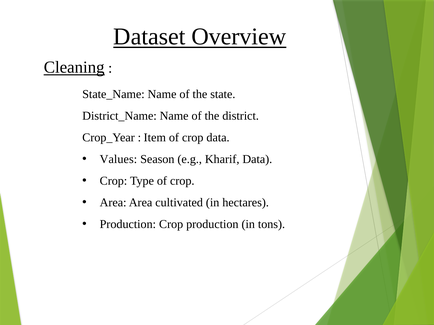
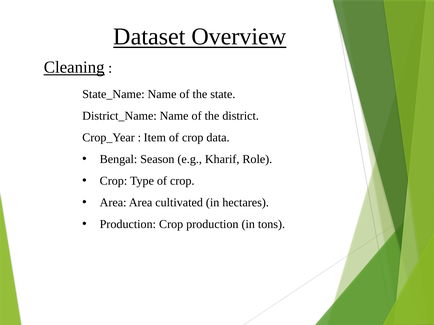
Values: Values -> Bengal
Kharif Data: Data -> Role
